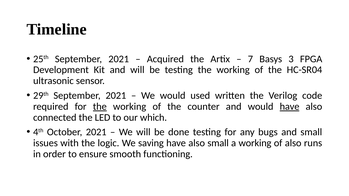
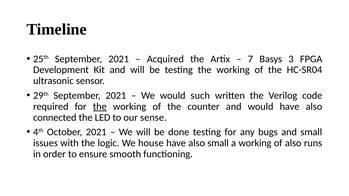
used: used -> such
have at (290, 107) underline: present -> none
which: which -> sense
saving: saving -> house
